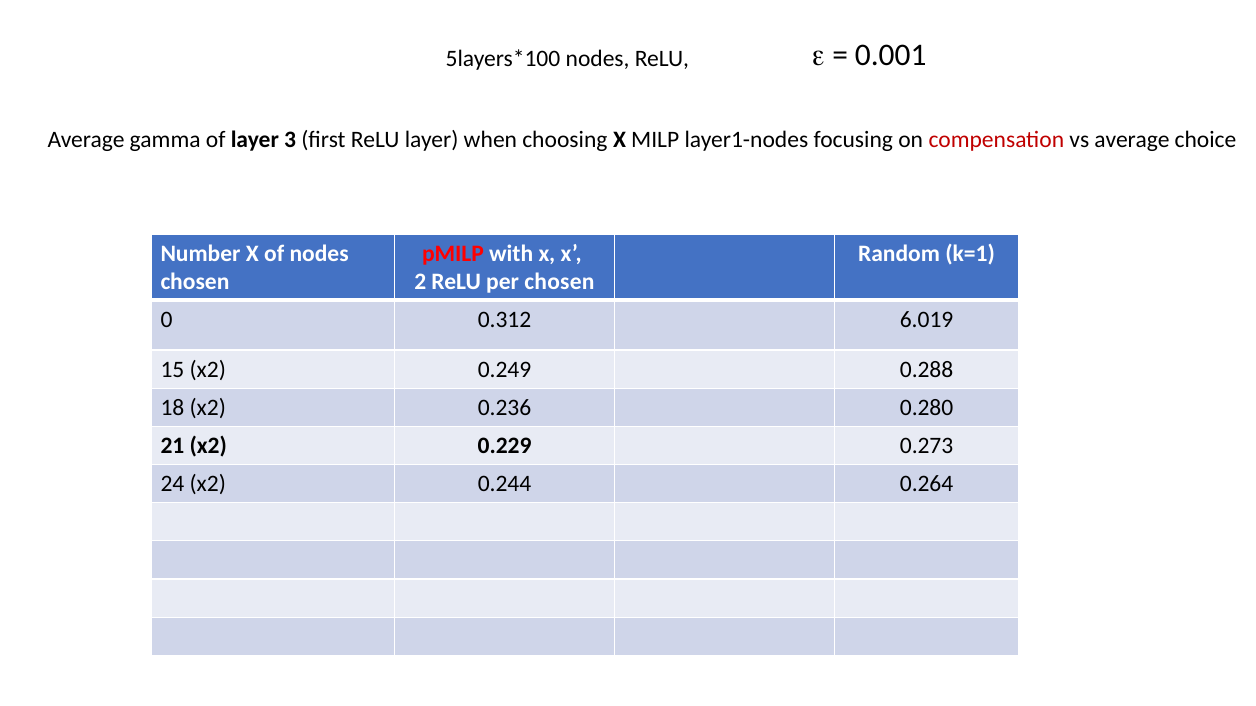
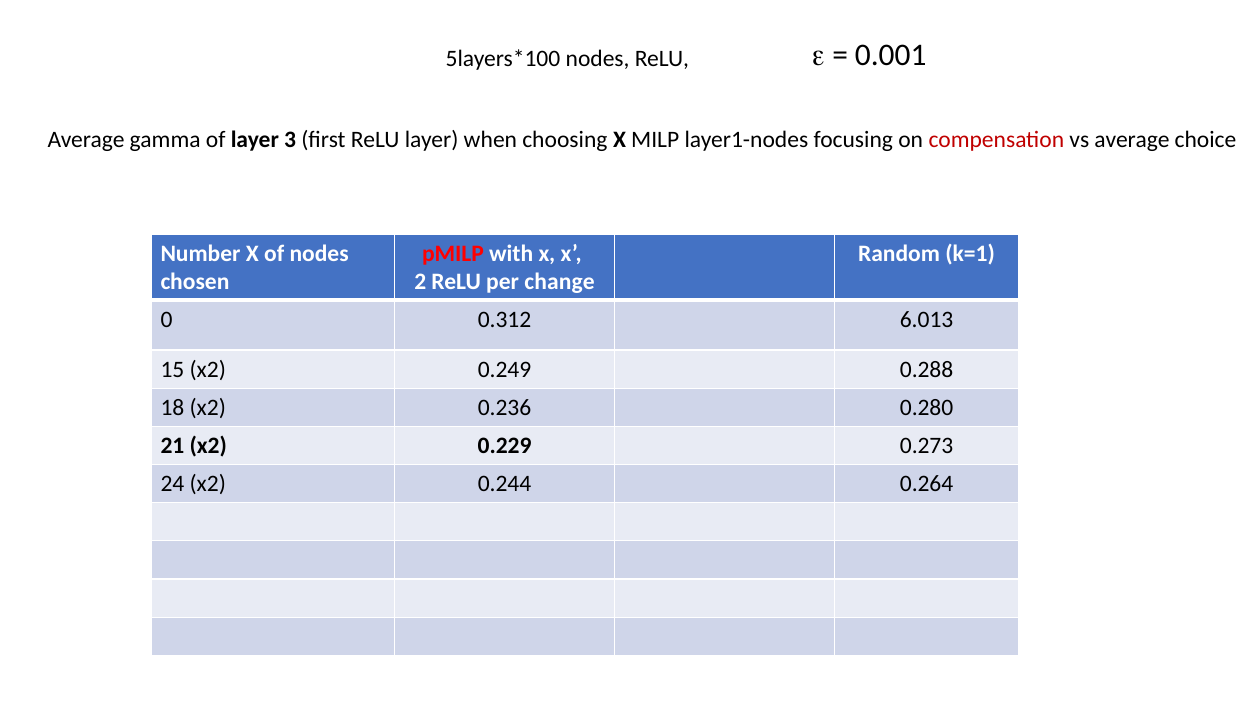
per chosen: chosen -> change
6.019: 6.019 -> 6.013
